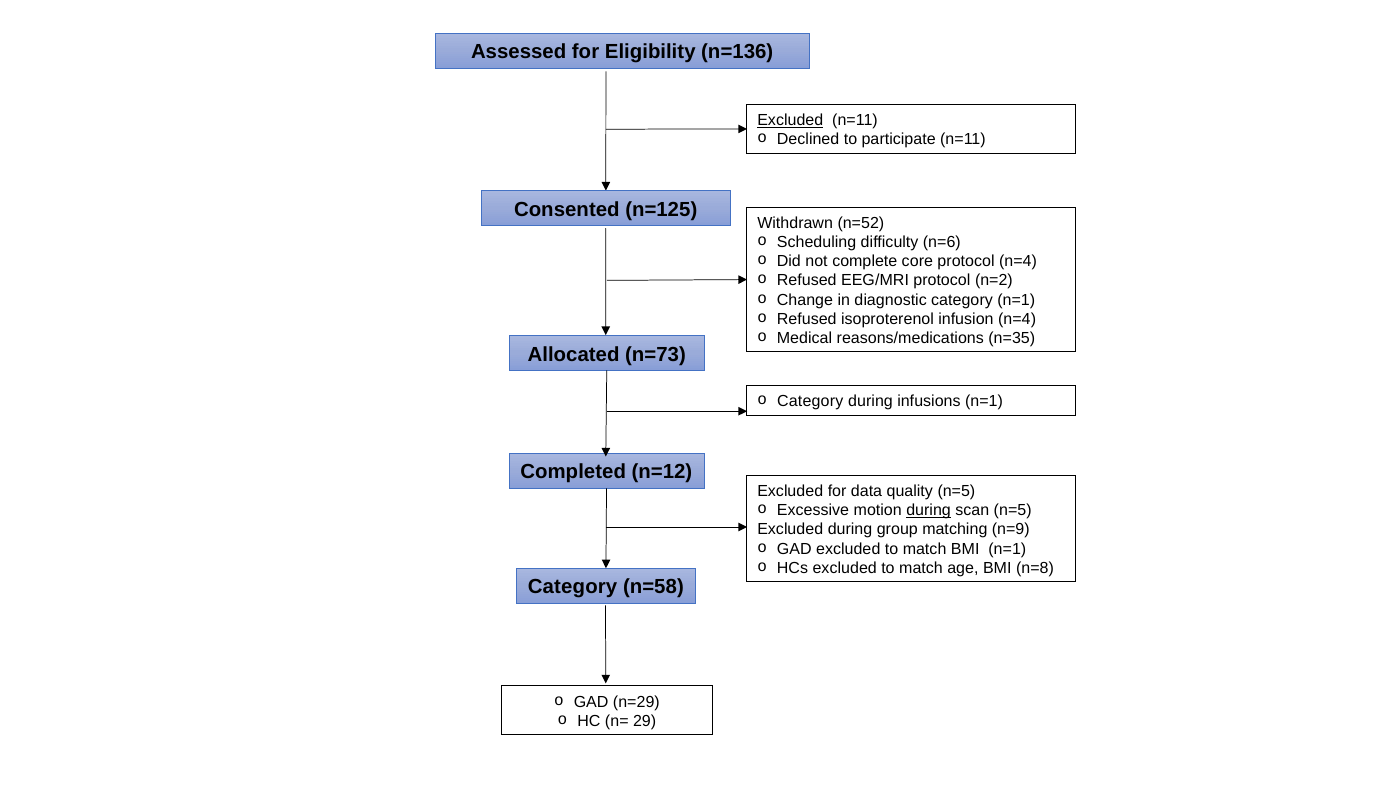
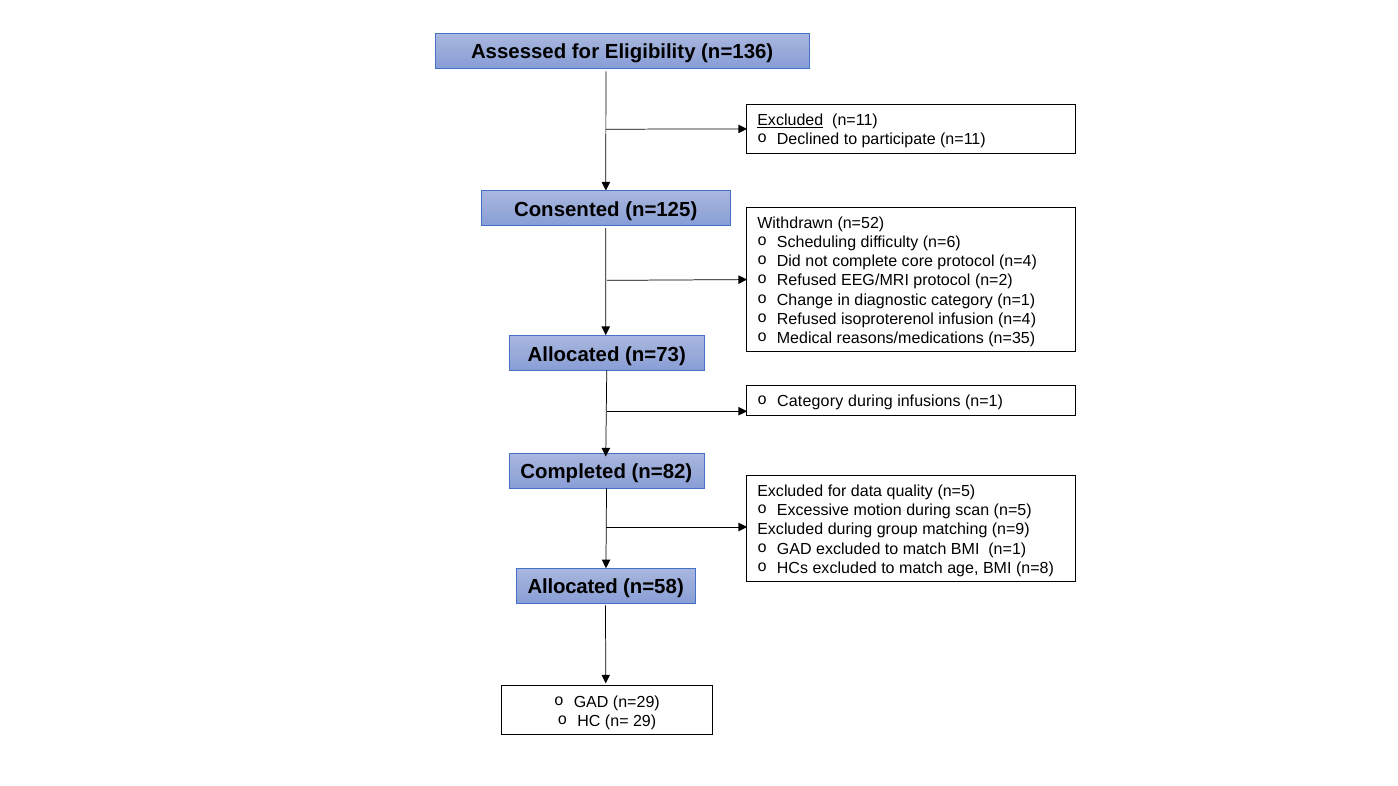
n=12: n=12 -> n=82
during at (929, 511) underline: present -> none
Category at (573, 587): Category -> Allocated
